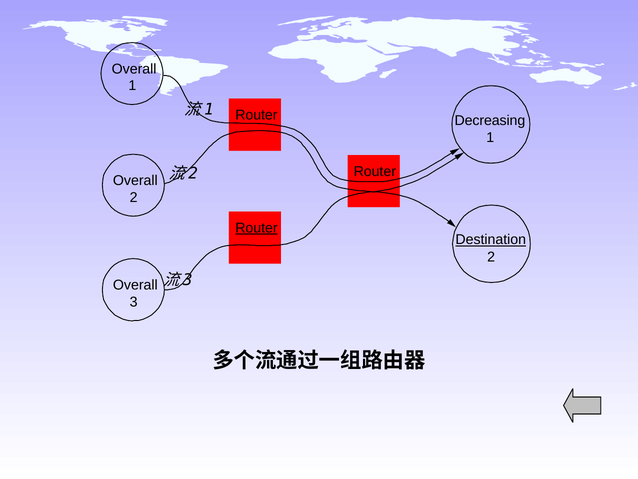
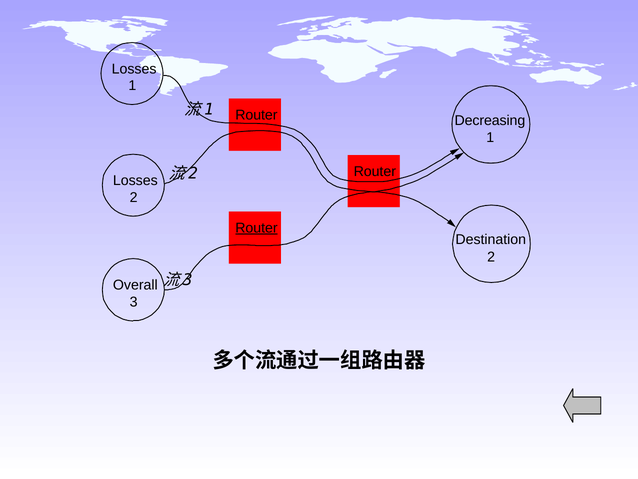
Overall at (134, 69): Overall -> Losses
Overall at (135, 181): Overall -> Losses
Destination underline: present -> none
